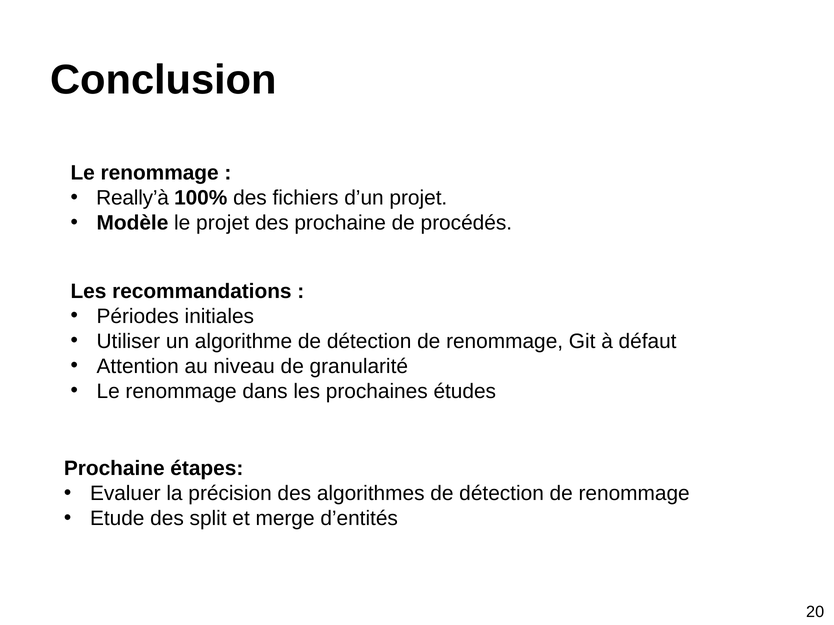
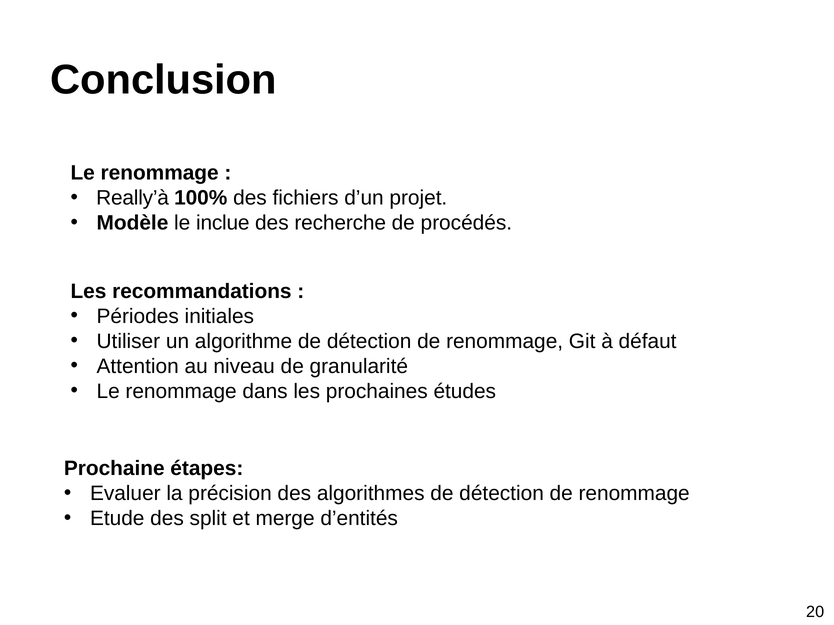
le projet: projet -> inclue
des prochaine: prochaine -> recherche
